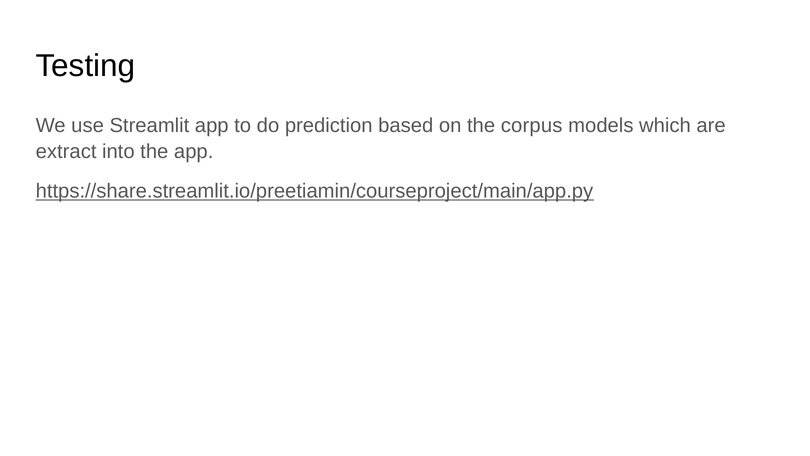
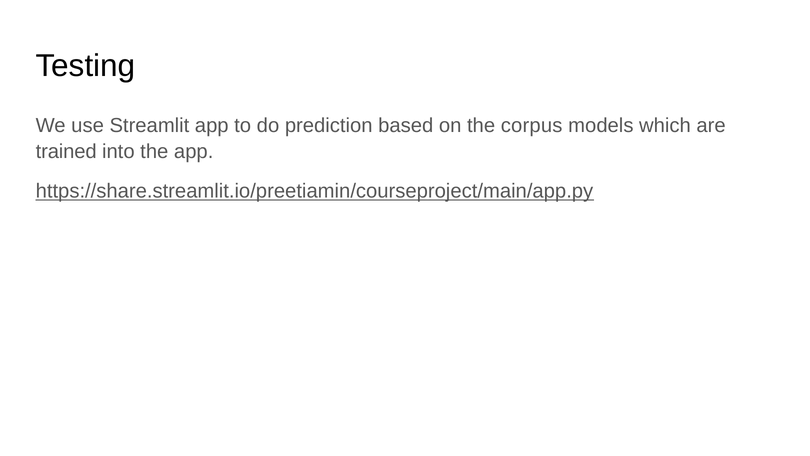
extract: extract -> trained
